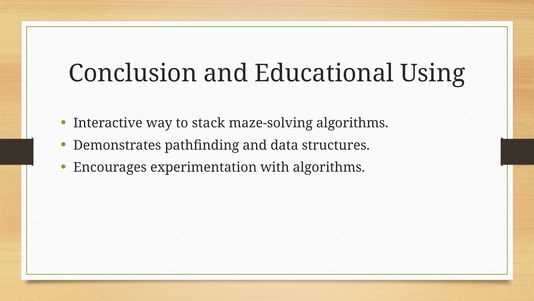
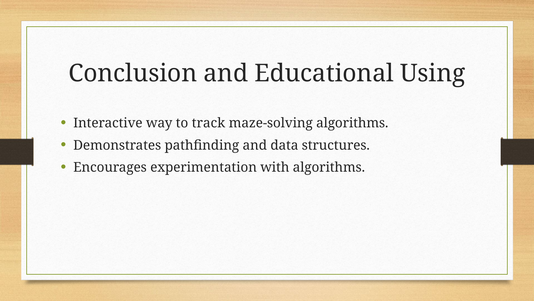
stack: stack -> track
